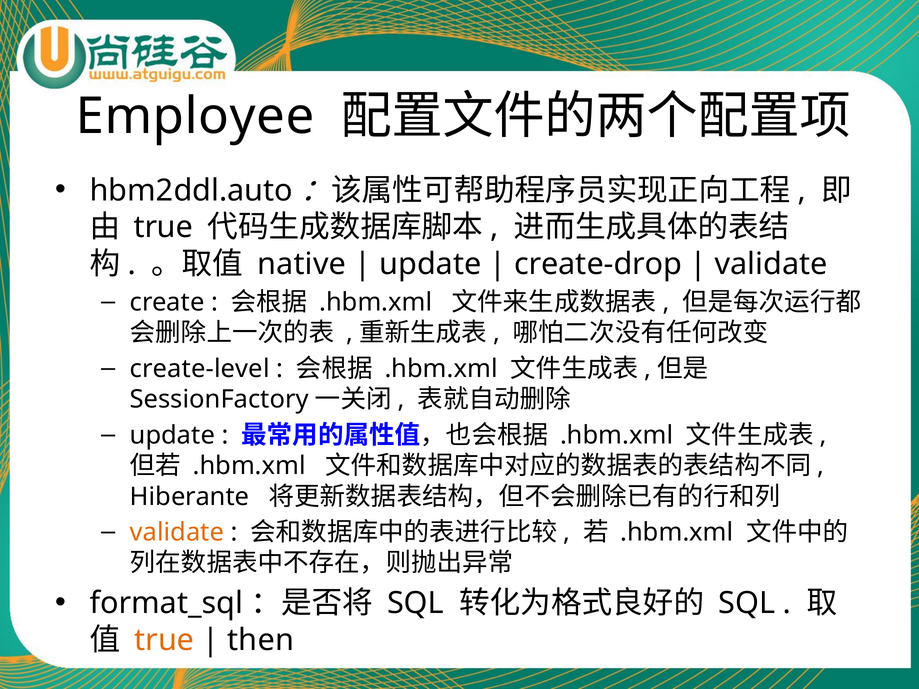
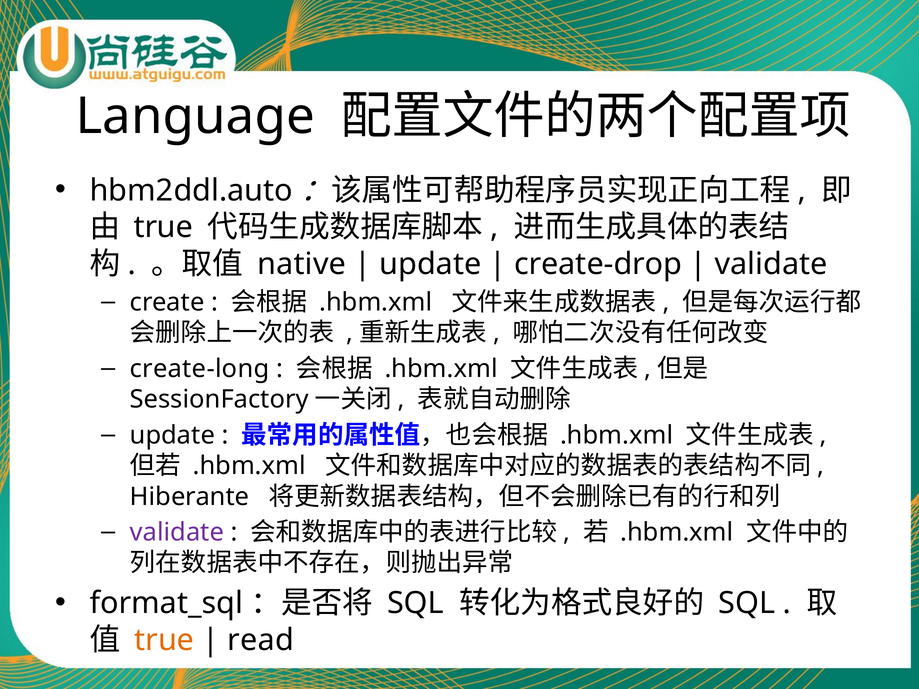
Employee: Employee -> Language
create-level: create-level -> create-long
validate at (177, 533) colour: orange -> purple
then: then -> read
